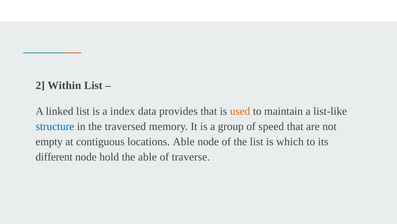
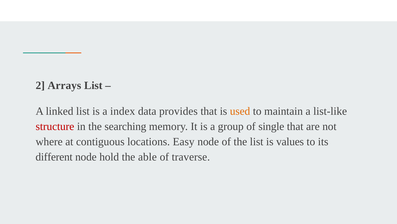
Within: Within -> Arrays
structure colour: blue -> red
traversed: traversed -> searching
speed: speed -> single
empty: empty -> where
locations Able: Able -> Easy
which: which -> values
